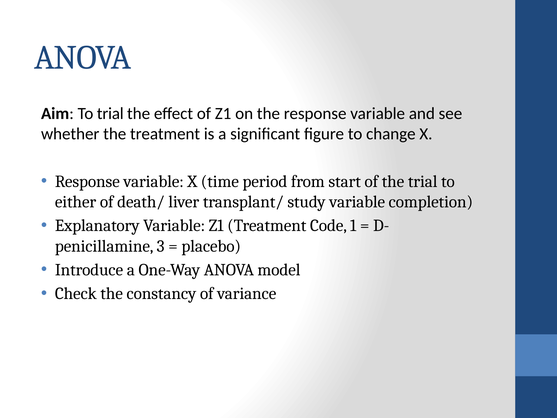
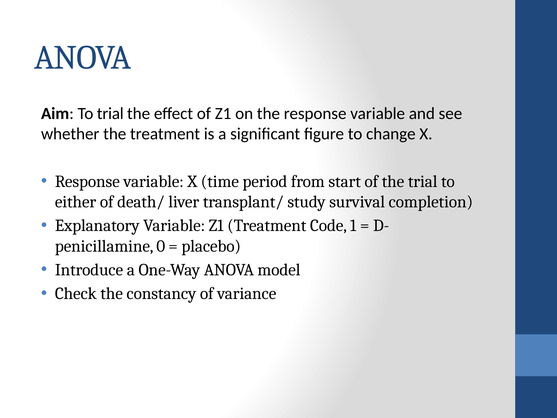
study variable: variable -> survival
3: 3 -> 0
